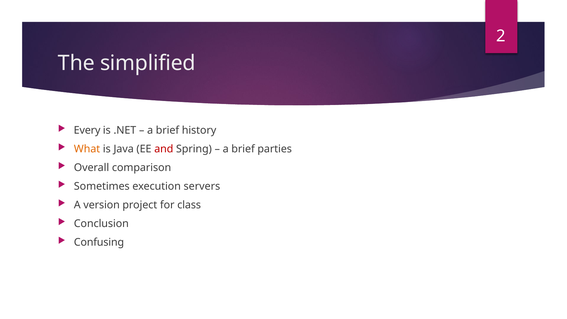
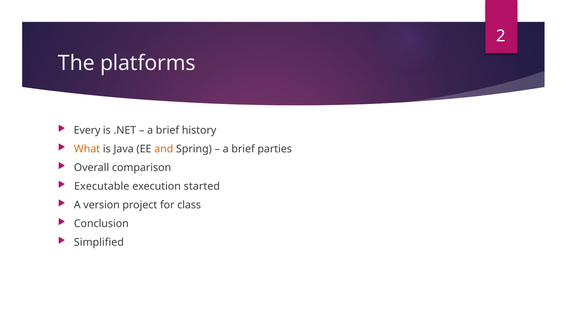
simplified: simplified -> platforms
and colour: red -> orange
Sometimes: Sometimes -> Executable
servers: servers -> started
Confusing: Confusing -> Simplified
